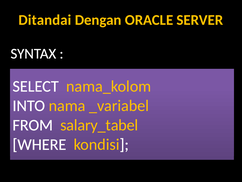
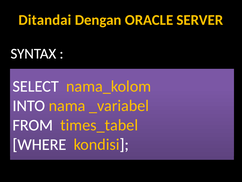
salary_tabel: salary_tabel -> times_tabel
